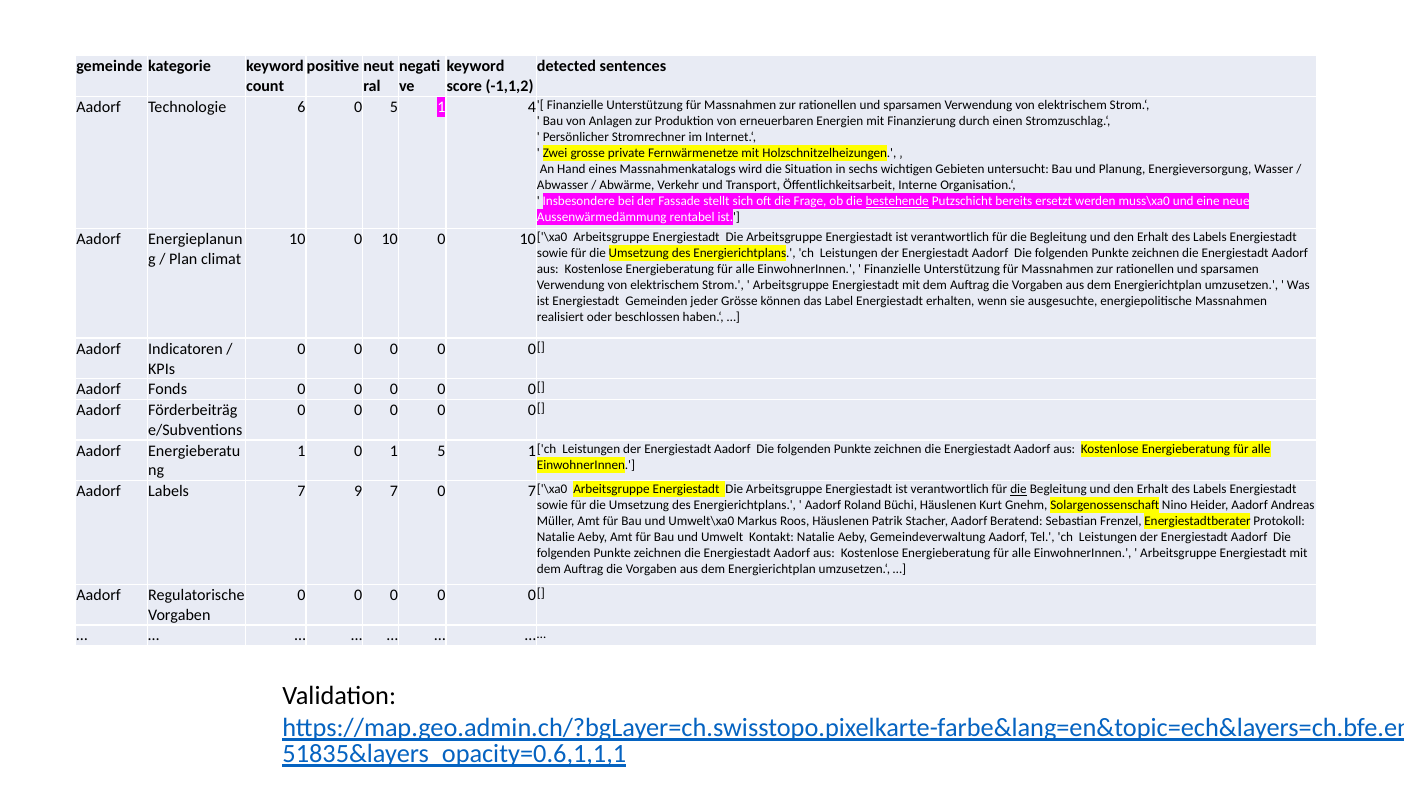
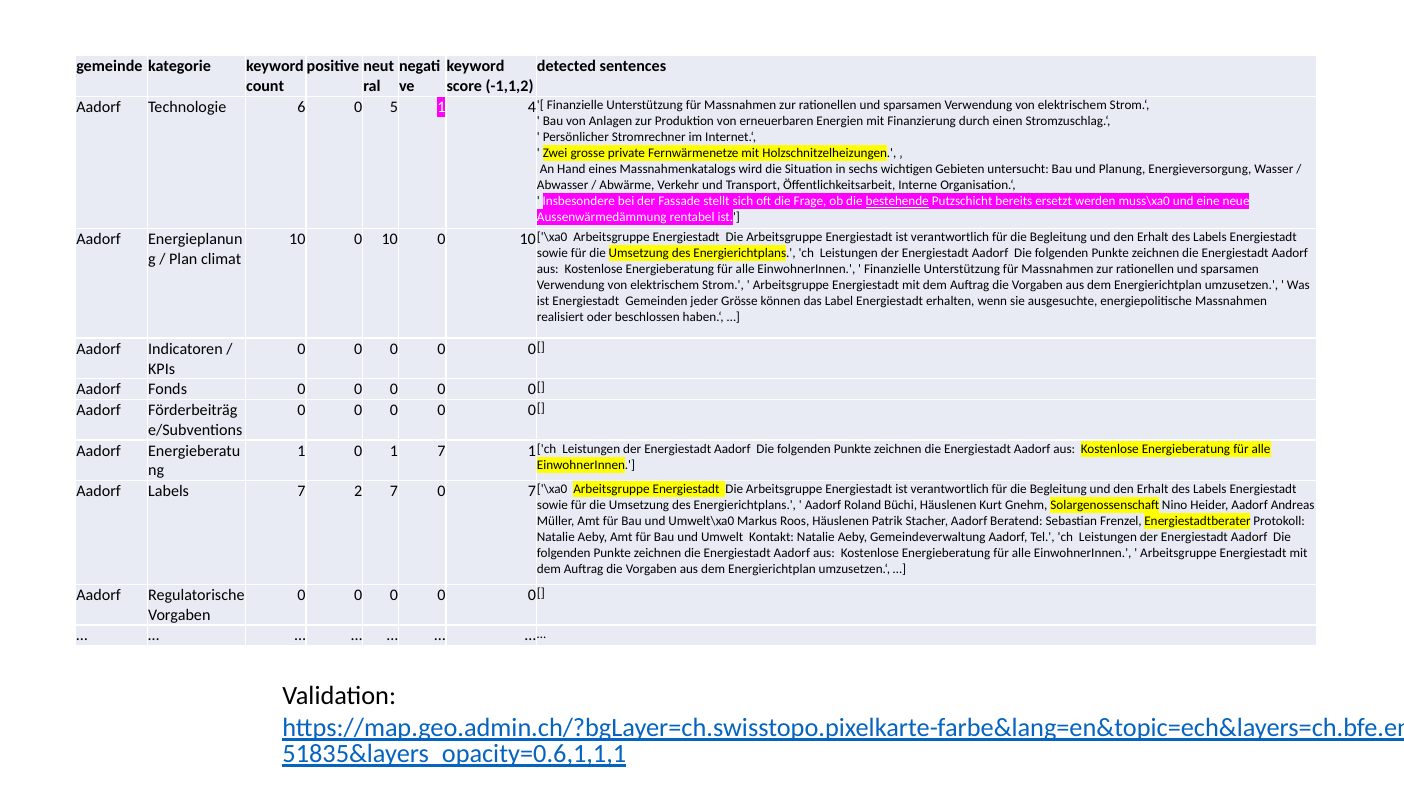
1 5: 5 -> 7
9: 9 -> 2
die at (1019, 489) underline: present -> none
